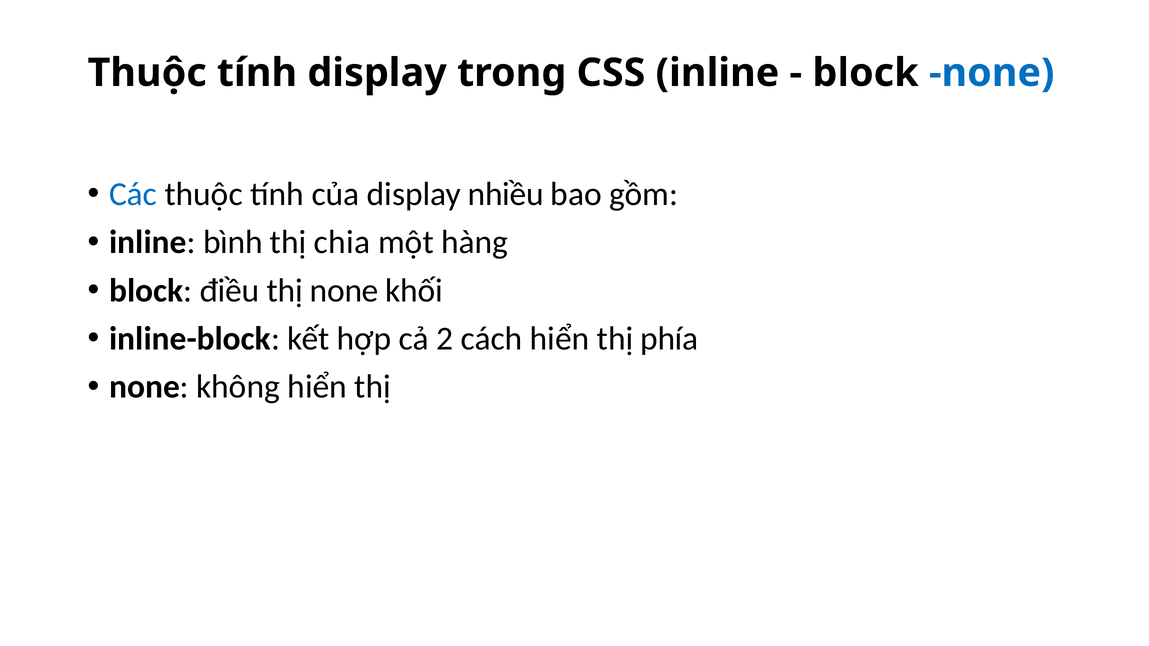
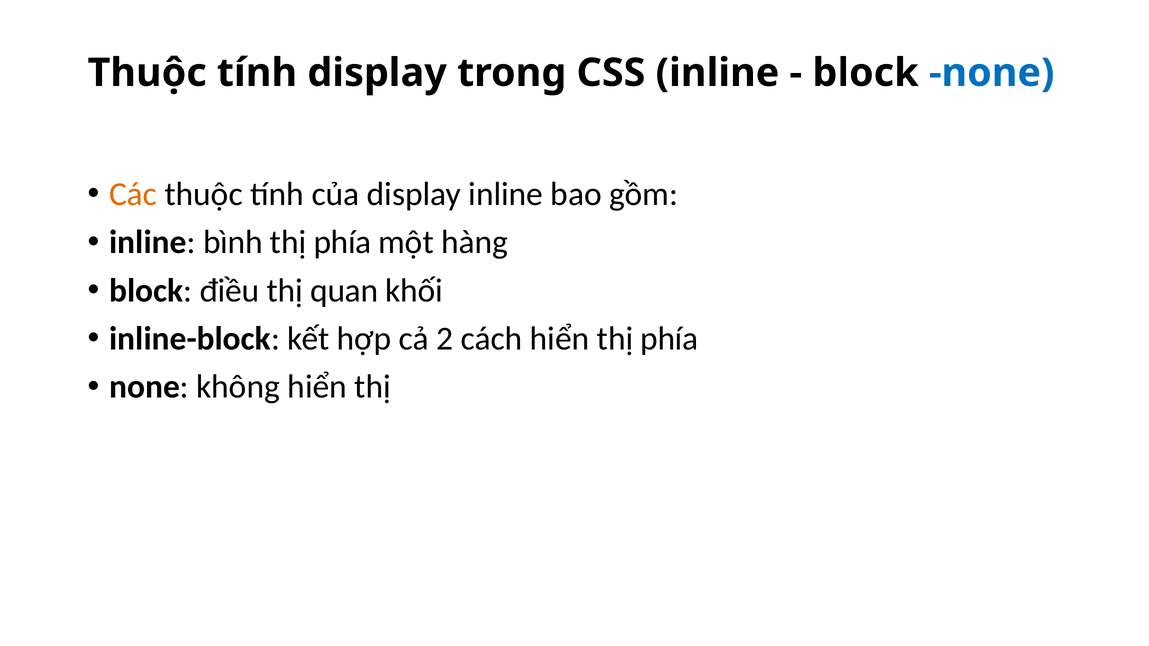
Các colour: blue -> orange
display nhiều: nhiều -> inline
chia at (342, 242): chia -> phía
thị none: none -> quan
